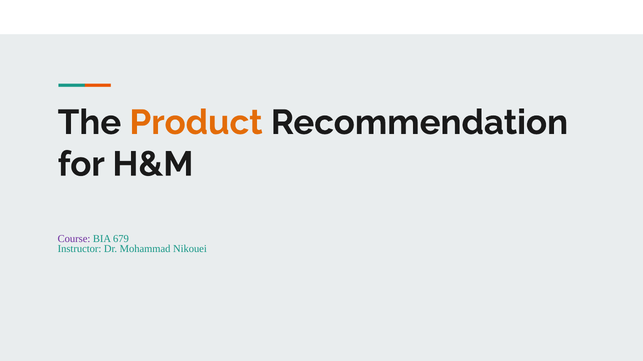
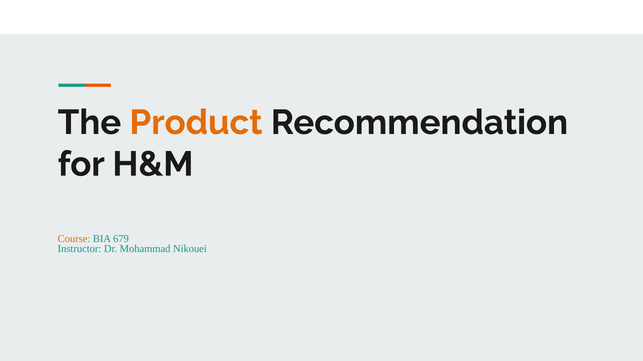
Course colour: purple -> orange
